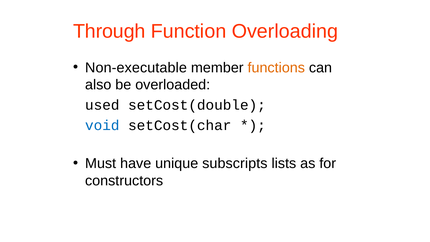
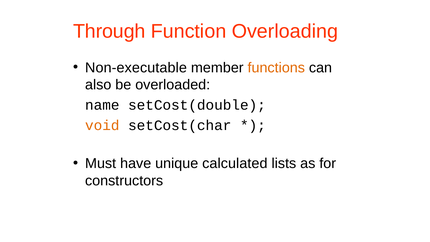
used: used -> name
void colour: blue -> orange
subscripts: subscripts -> calculated
